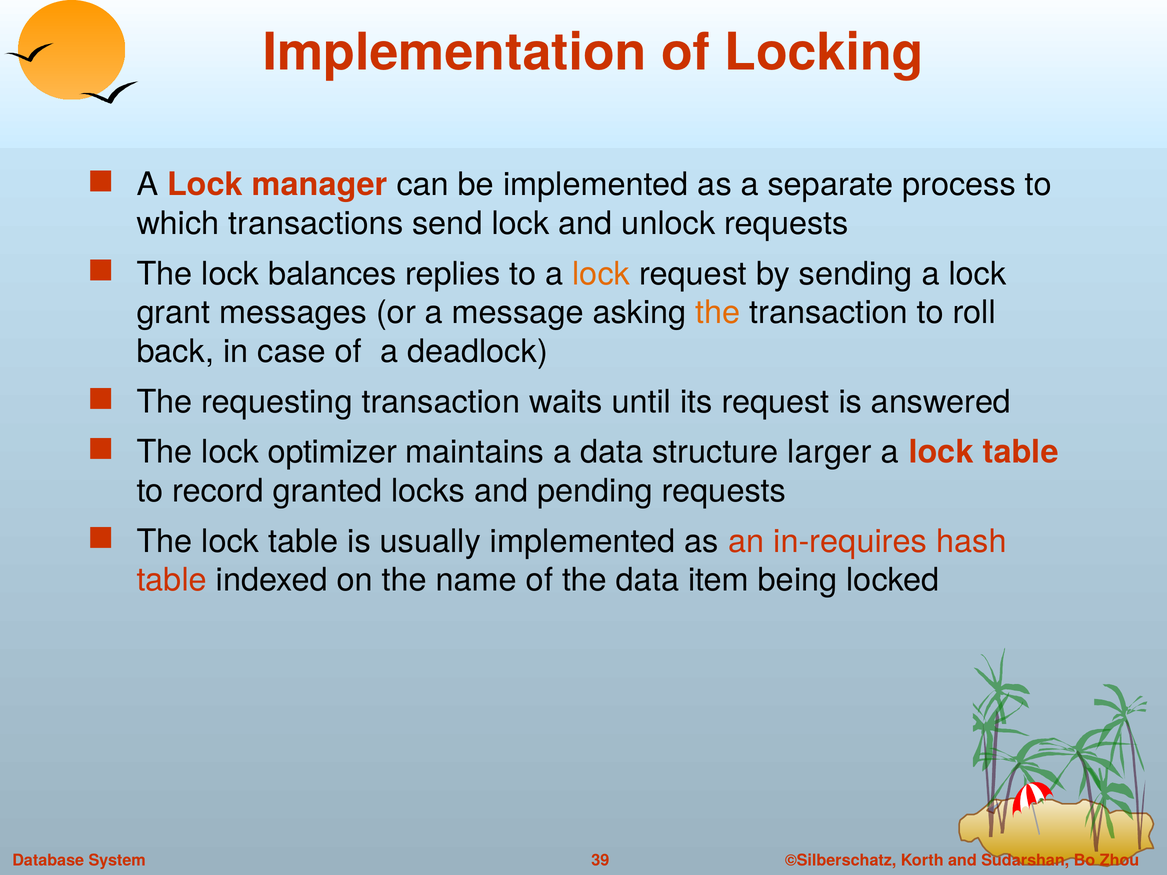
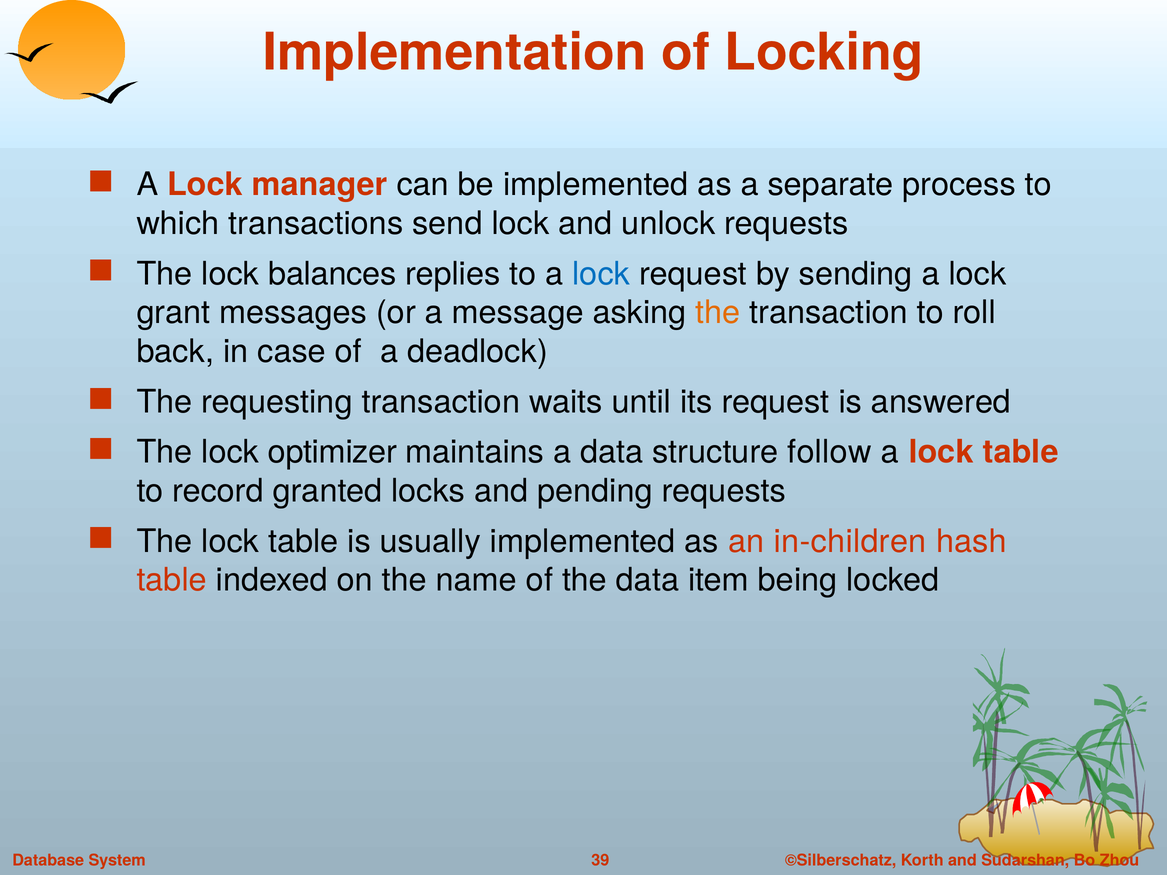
lock at (601, 274) colour: orange -> blue
larger: larger -> follow
in-requires: in-requires -> in-children
